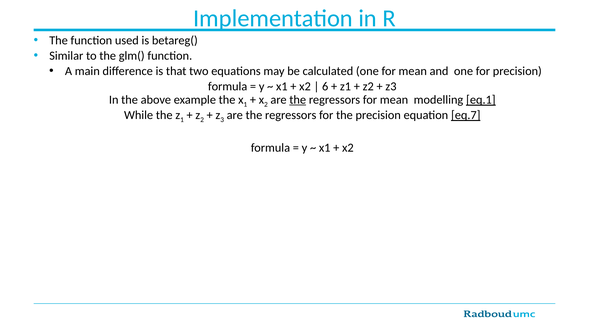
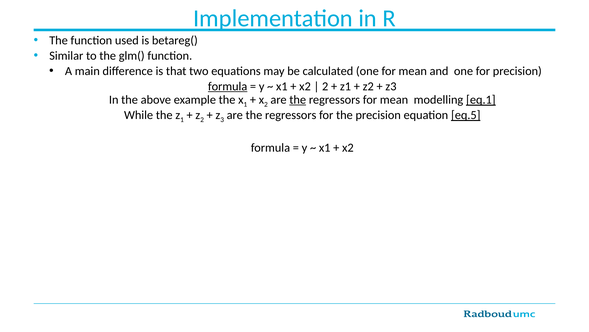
formula at (228, 86) underline: none -> present
6 at (325, 86): 6 -> 2
eq.7: eq.7 -> eq.5
